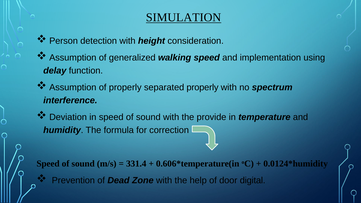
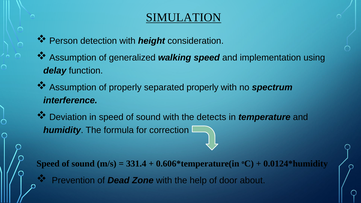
provide: provide -> detects
digital: digital -> about
